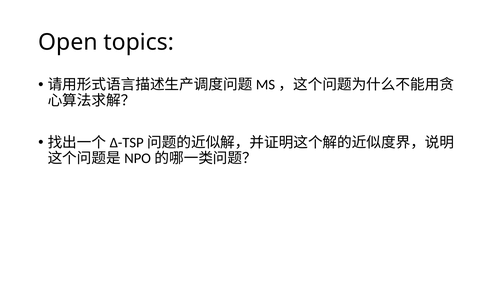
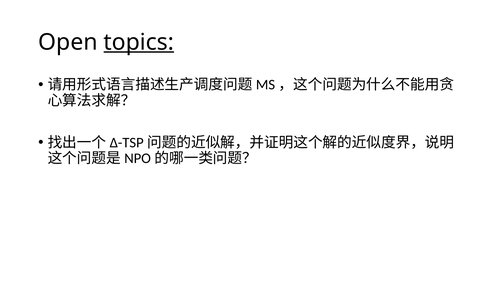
topics underline: none -> present
